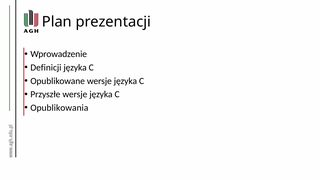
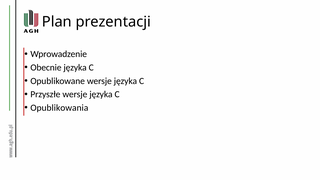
Definicji: Definicji -> Obecnie
